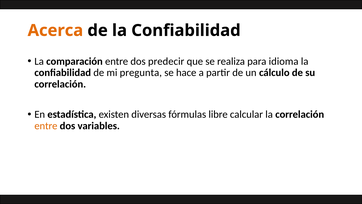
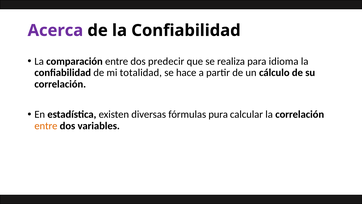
Acerca colour: orange -> purple
pregunta: pregunta -> totalidad
libre: libre -> pura
